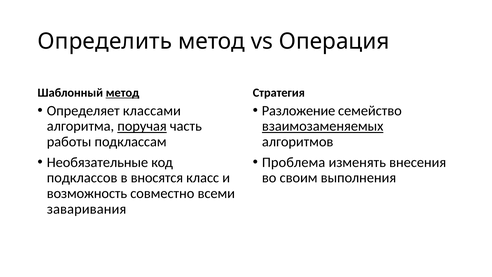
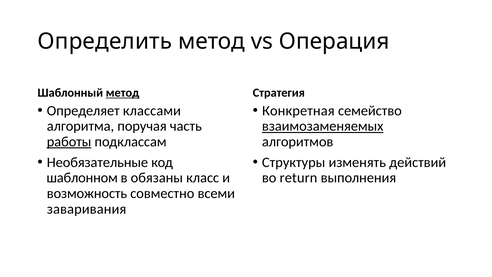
Разложение: Разложение -> Конкретная
поручая underline: present -> none
работы underline: none -> present
Проблема: Проблема -> Структуры
внесения: внесения -> действий
подклассов: подклассов -> шаблонном
вносятся: вносятся -> обязаны
своим: своим -> return
